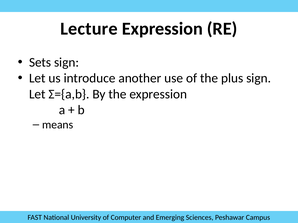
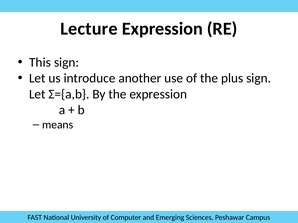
Sets: Sets -> This
